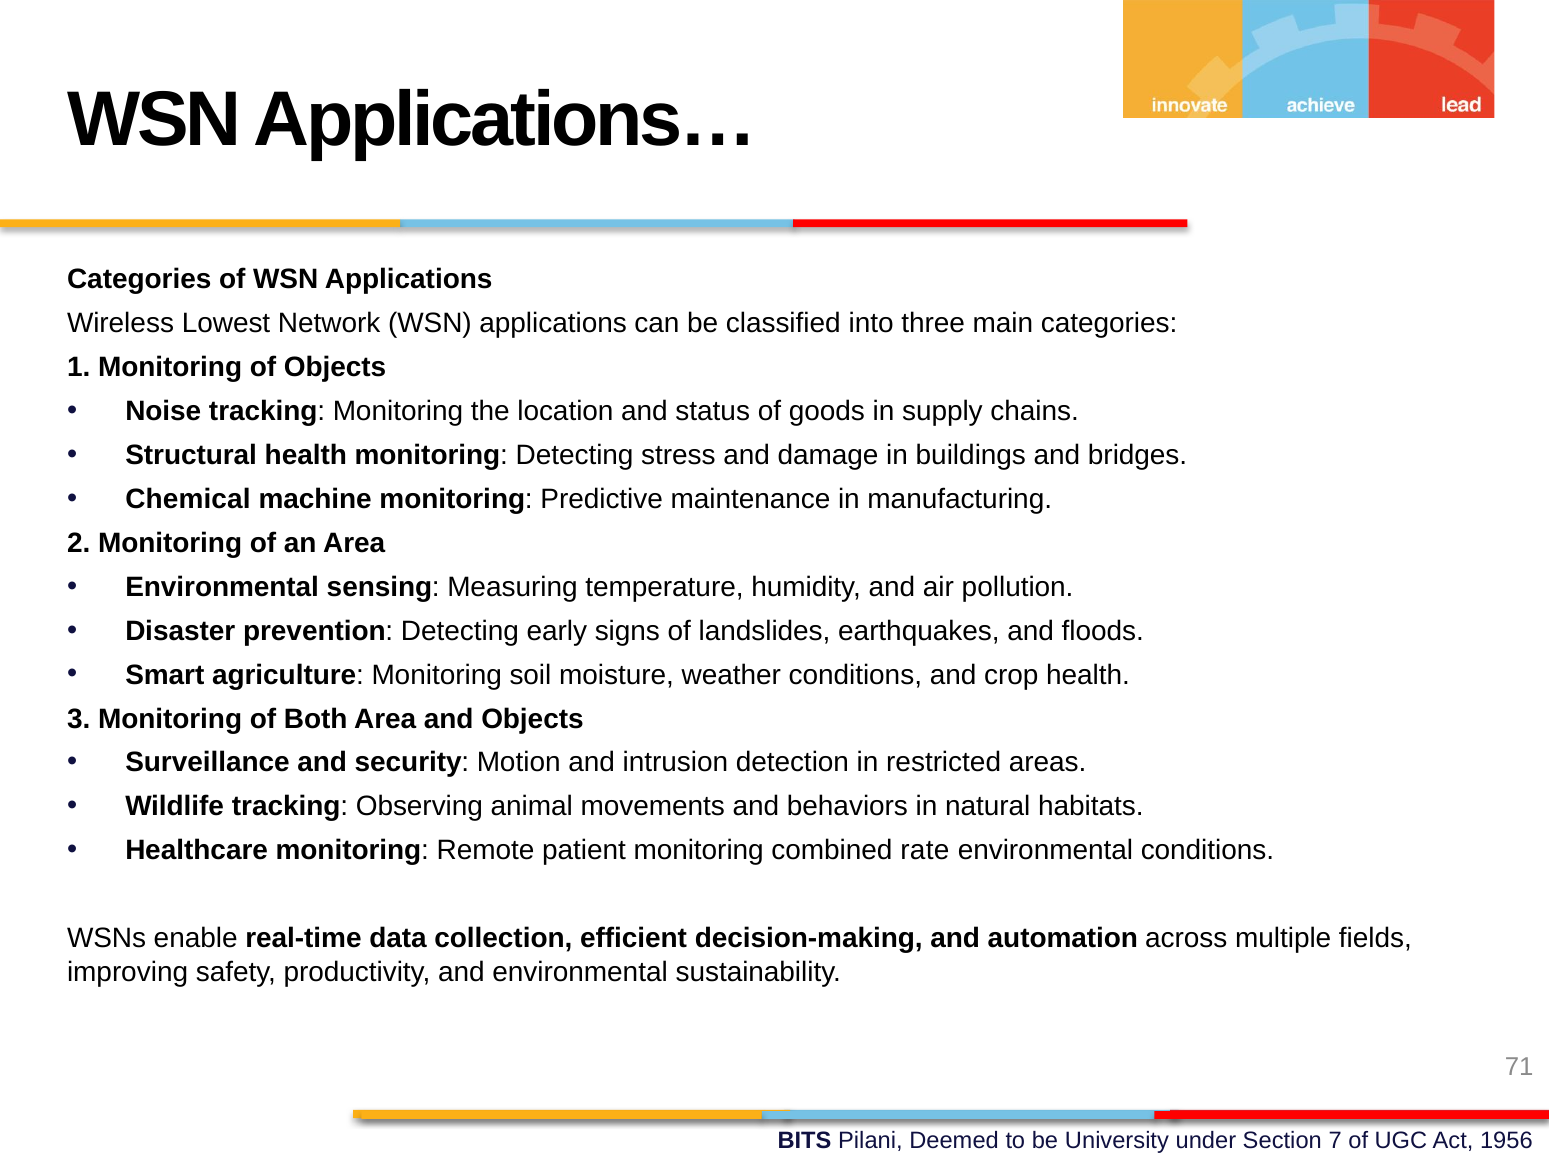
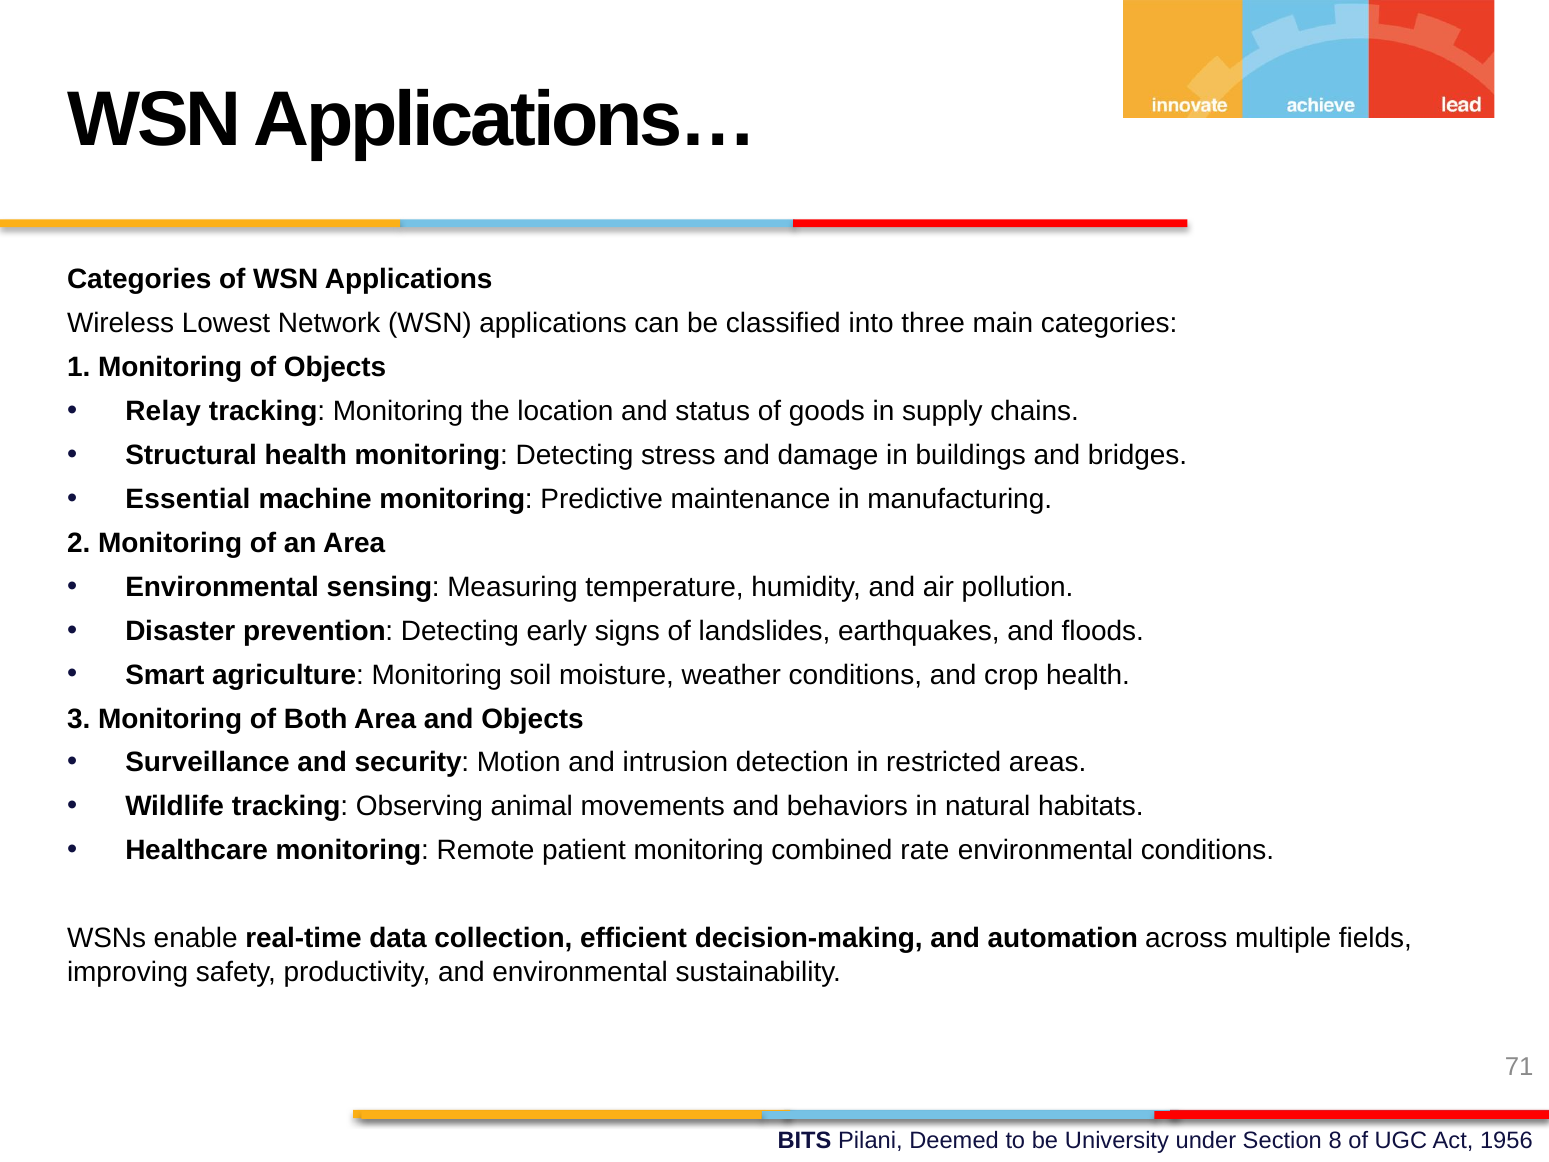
Noise: Noise -> Relay
Chemical: Chemical -> Essential
7: 7 -> 8
